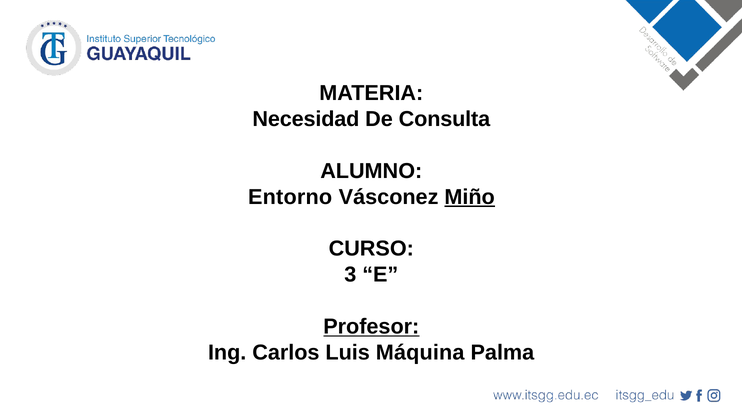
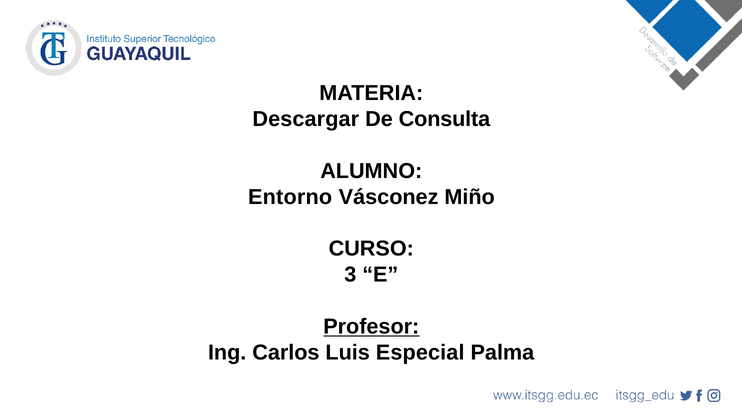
Necesidad: Necesidad -> Descargar
Miño underline: present -> none
Máquina: Máquina -> Especial
